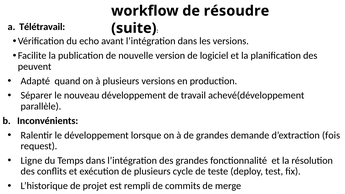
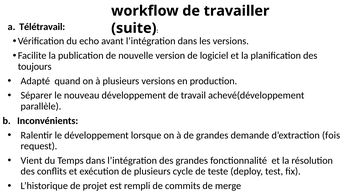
résoudre: résoudre -> travailler
peuvent: peuvent -> toujours
Ligne: Ligne -> Vient
